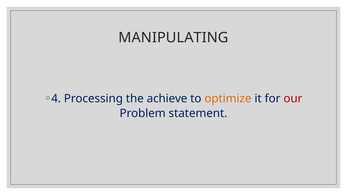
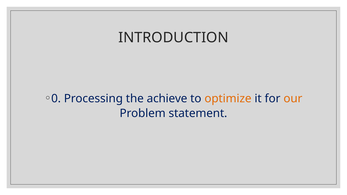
MANIPULATING: MANIPULATING -> INTRODUCTION
4: 4 -> 0
our colour: red -> orange
